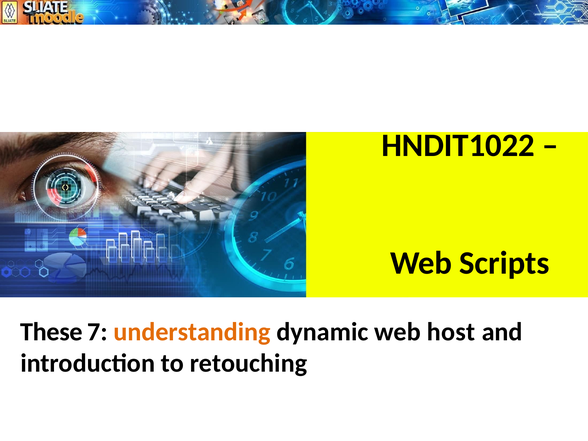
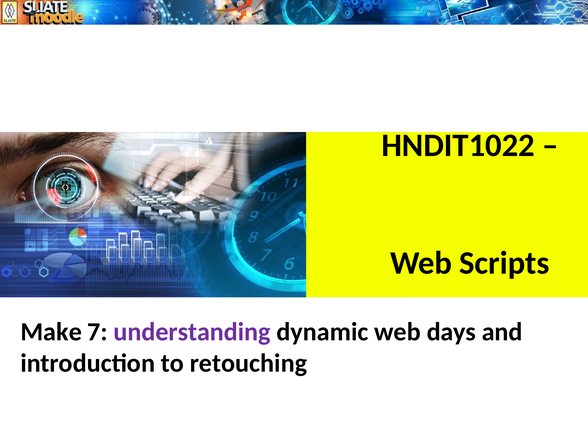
These: These -> Make
understanding colour: orange -> purple
host: host -> days
